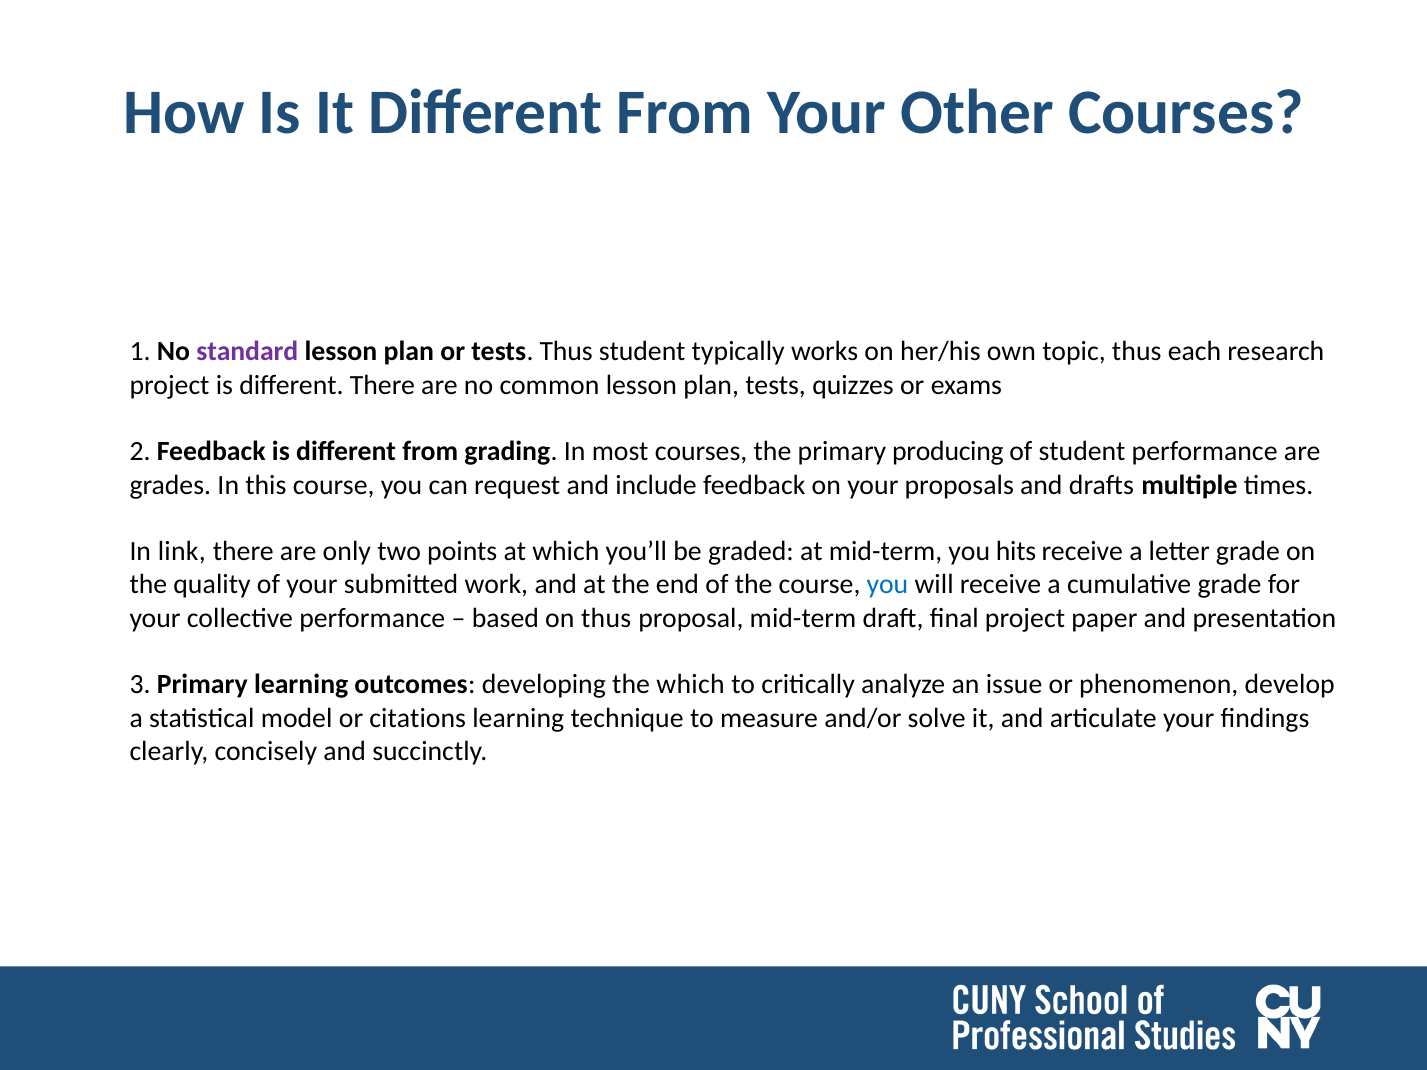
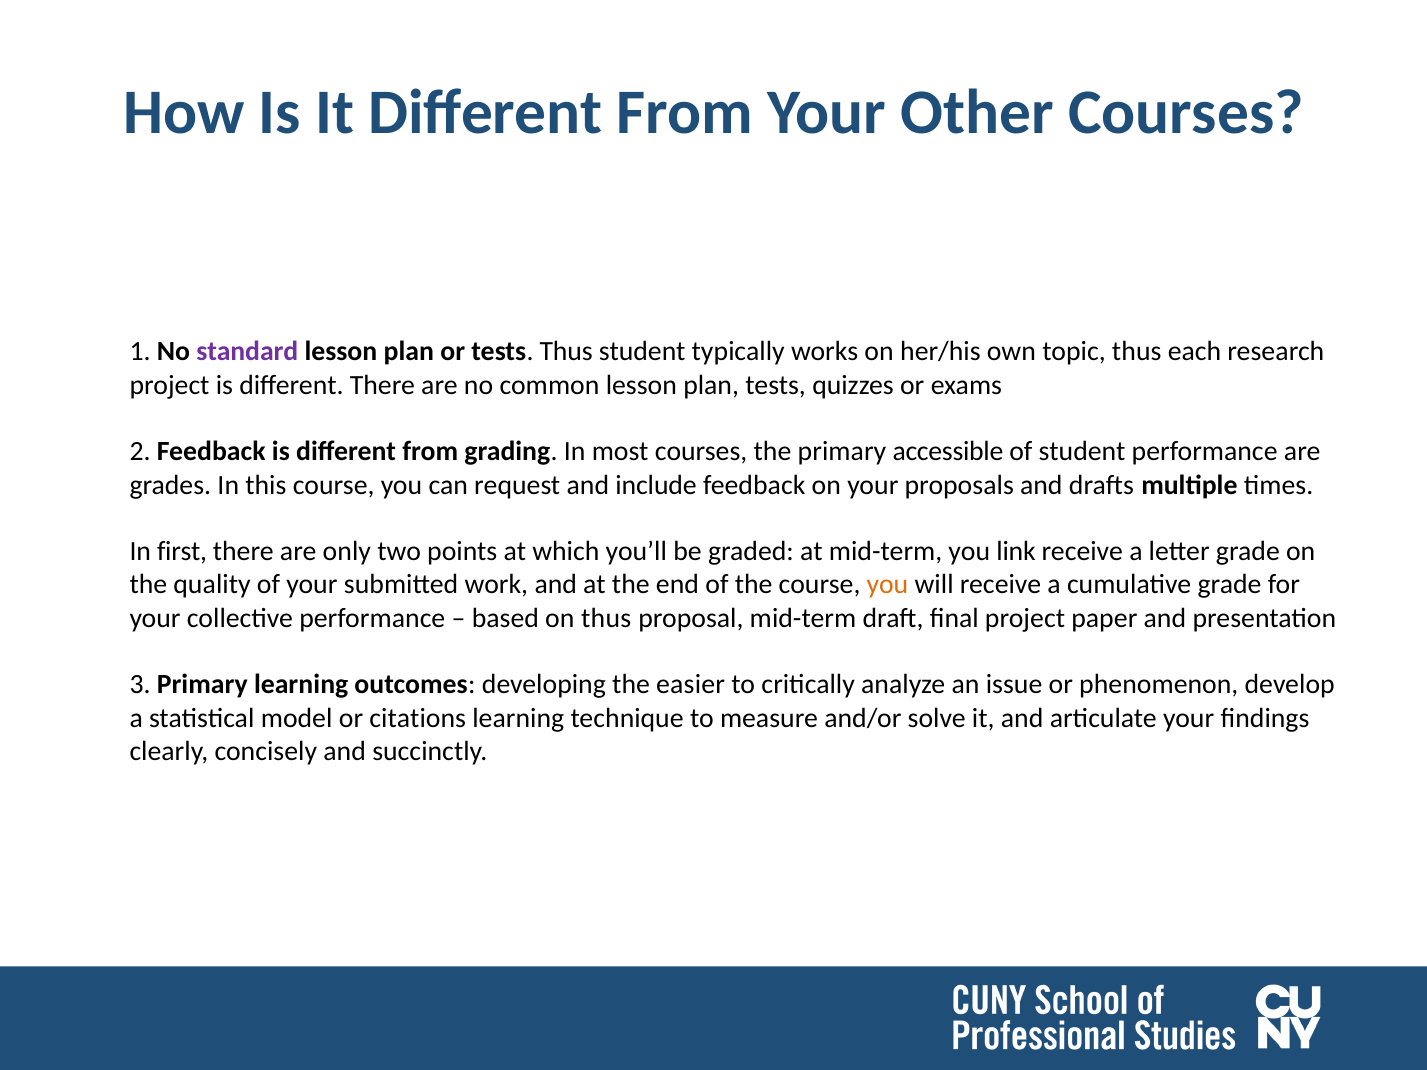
producing: producing -> accessible
link: link -> first
hits: hits -> link
you at (887, 585) colour: blue -> orange
the which: which -> easier
